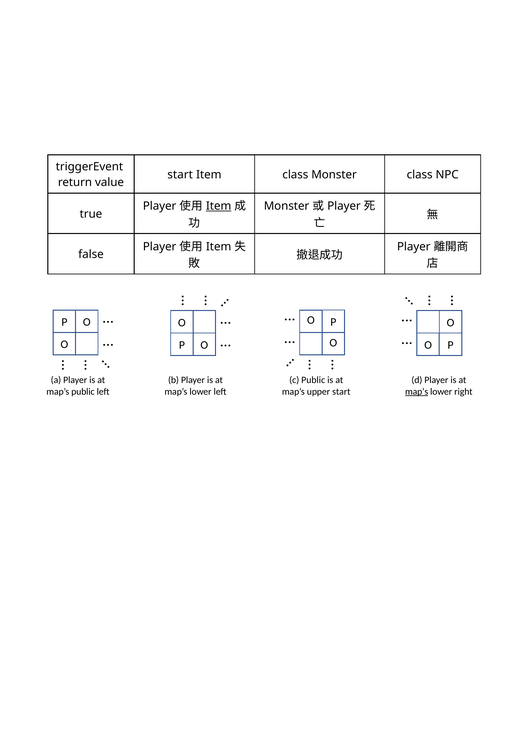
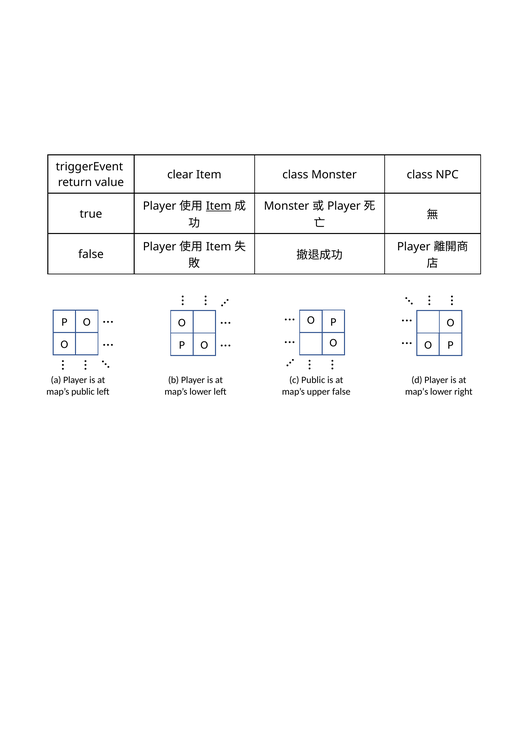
start at (180, 175): start -> clear
upper start: start -> false
map’s at (417, 391) underline: present -> none
